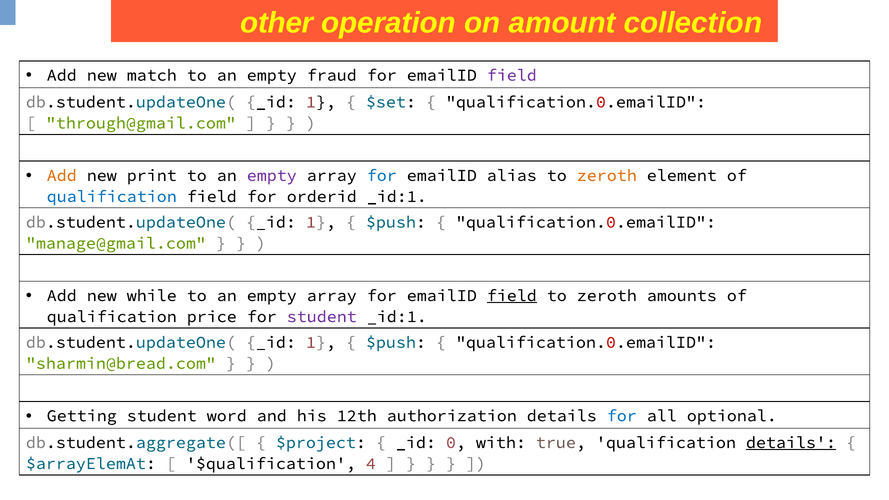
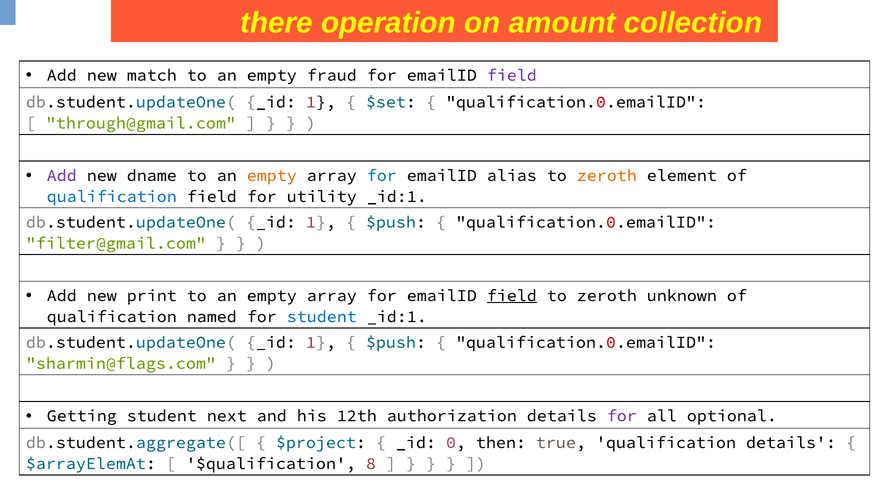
other: other -> there
Add at (62, 175) colour: orange -> purple
print: print -> dname
empty at (272, 175) colour: purple -> orange
orderid: orderid -> utility
manage@gmail.com: manage@gmail.com -> filter@gmail.com
while: while -> print
amounts: amounts -> unknown
price: price -> named
student at (322, 317) colour: purple -> blue
sharmin@bread.com: sharmin@bread.com -> sharmin@flags.com
word: word -> next
for at (622, 416) colour: blue -> purple
with: with -> then
details at (791, 443) underline: present -> none
4: 4 -> 8
